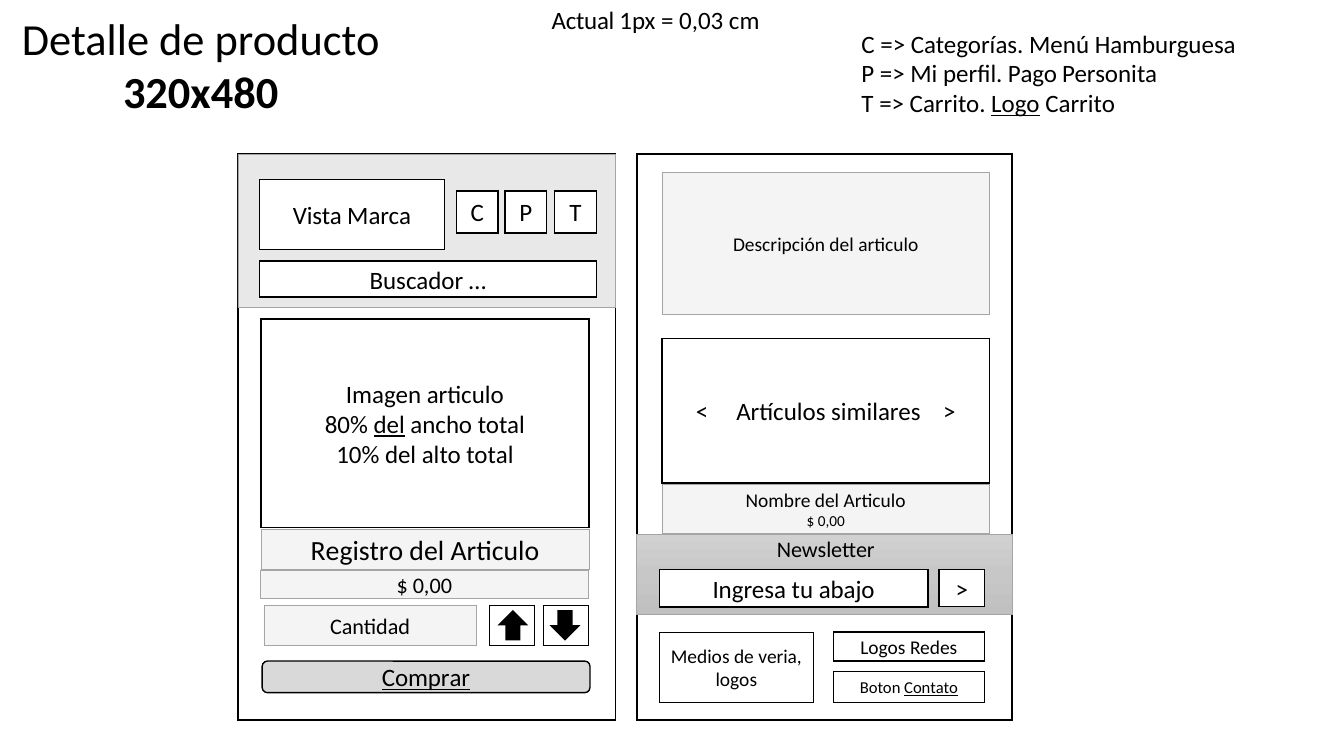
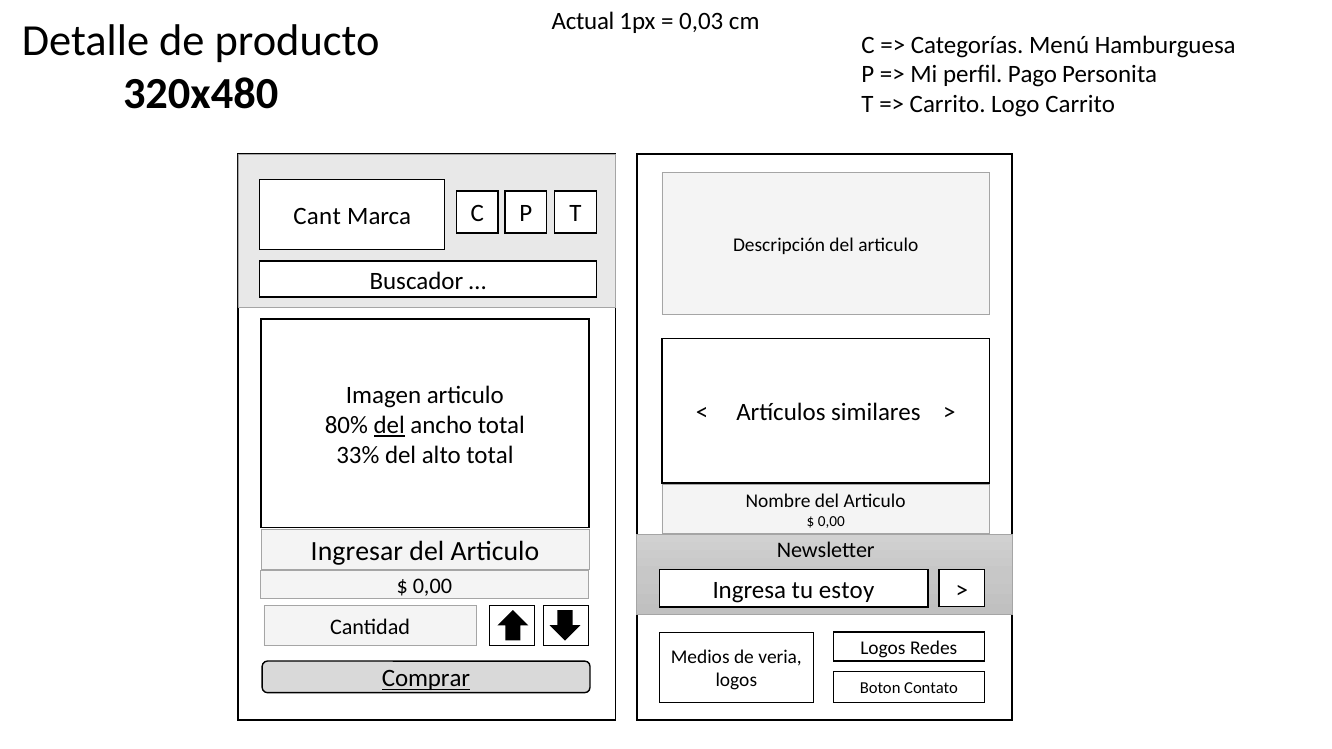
Logo underline: present -> none
Vista: Vista -> Cant
10%: 10% -> 33%
Registro: Registro -> Ingresar
abajo: abajo -> estoy
Contato underline: present -> none
